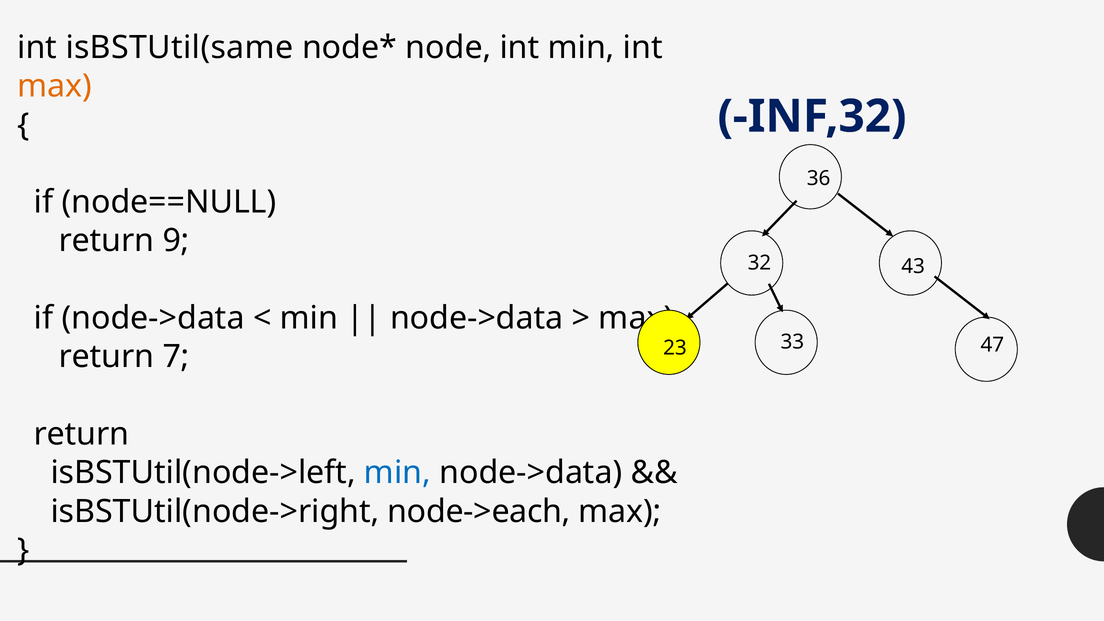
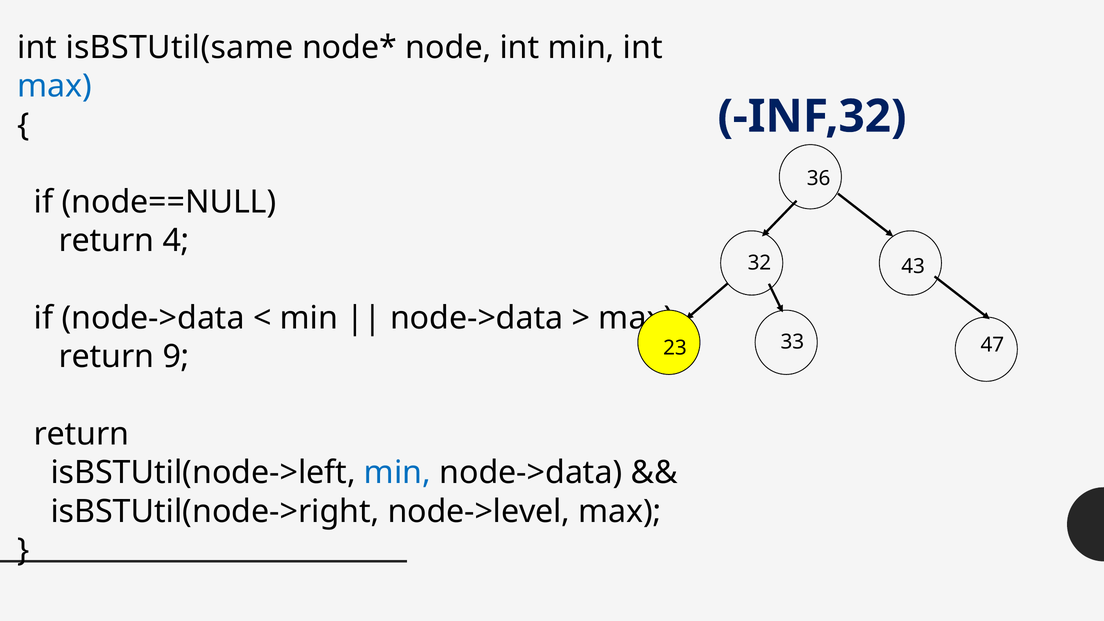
max at (55, 86) colour: orange -> blue
9: 9 -> 4
7: 7 -> 9
node->each: node->each -> node->level
